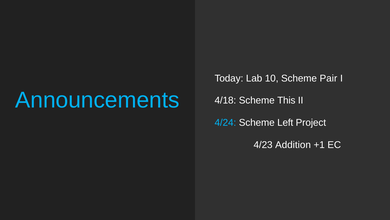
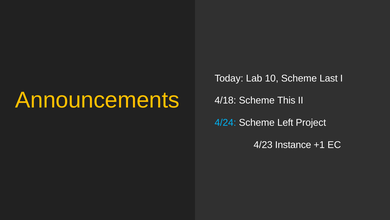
Pair: Pair -> Last
Announcements colour: light blue -> yellow
Addition: Addition -> Instance
